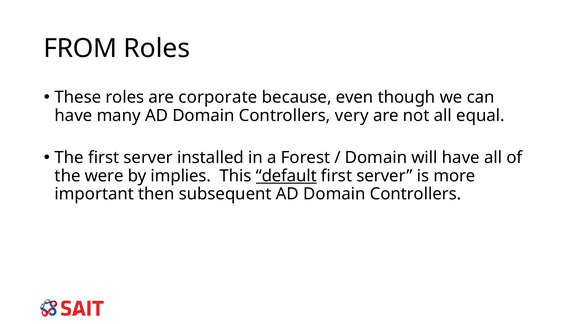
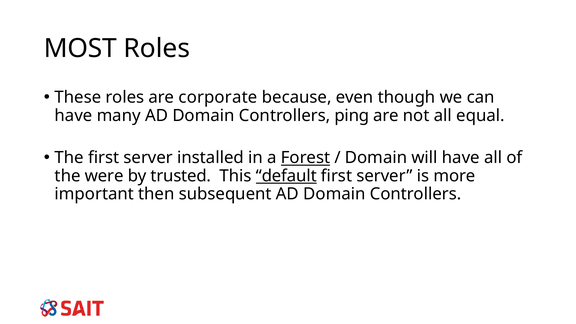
FROM: FROM -> MOST
very: very -> ping
Forest underline: none -> present
implies: implies -> trusted
